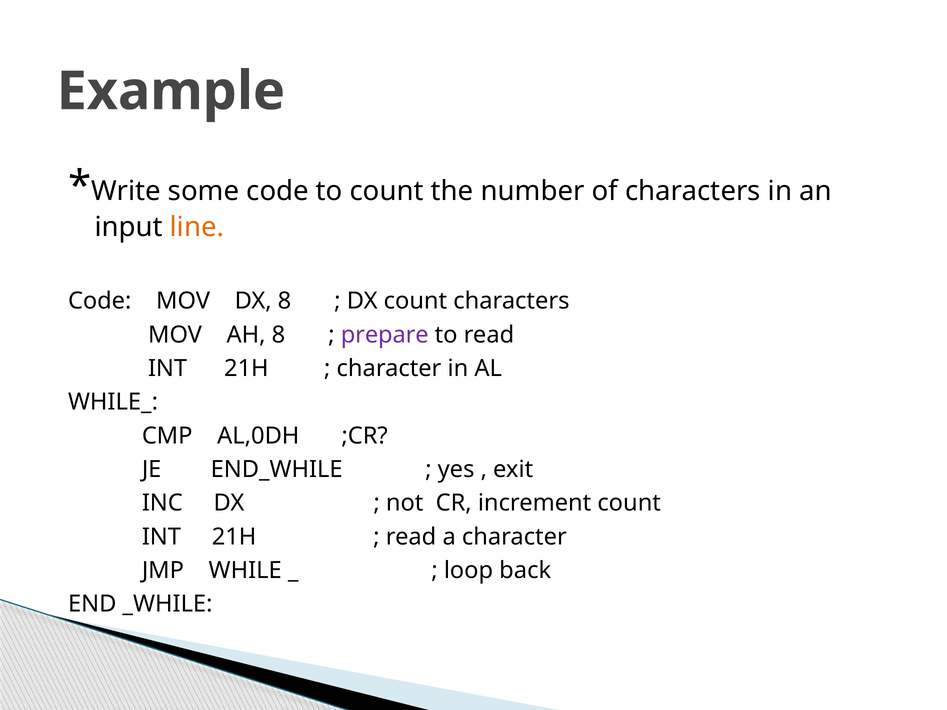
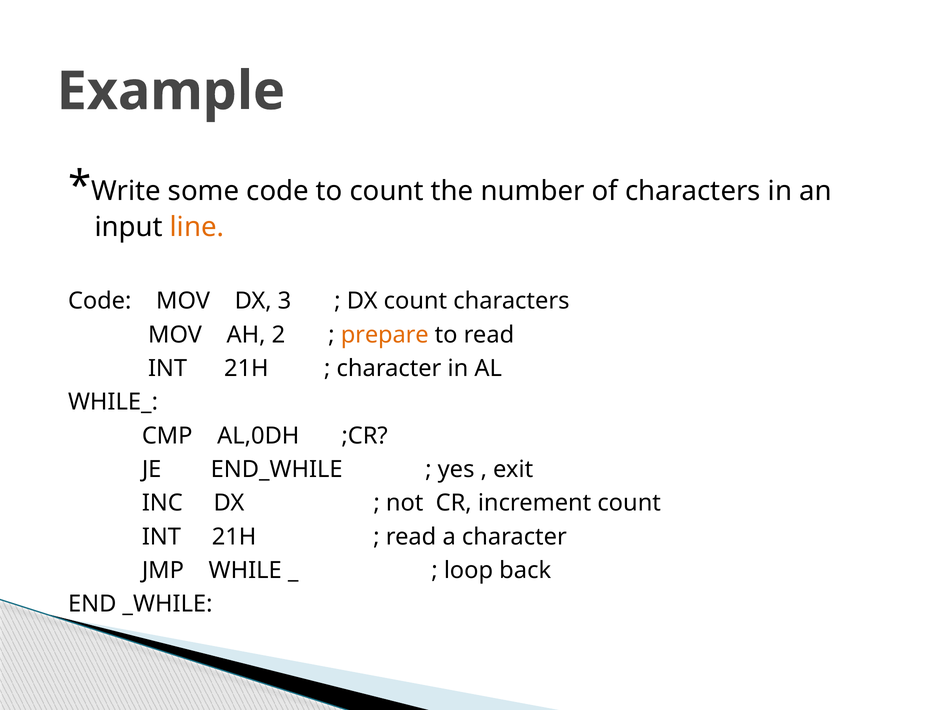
DX 8: 8 -> 3
AH 8: 8 -> 2
prepare colour: purple -> orange
